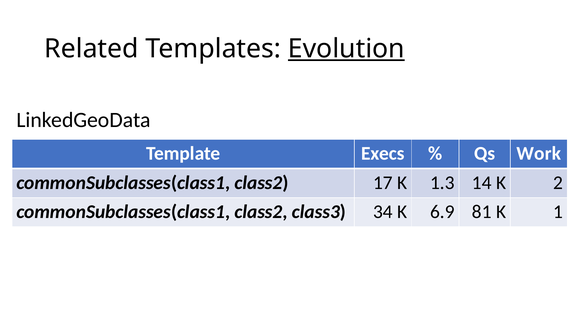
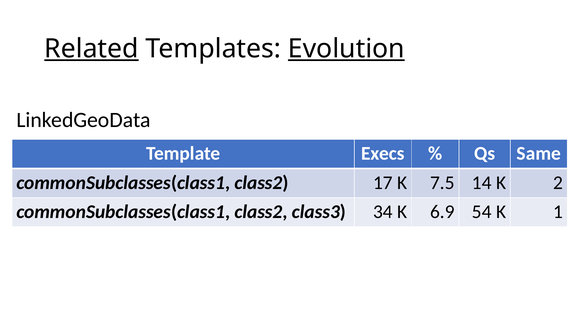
Related underline: none -> present
Work: Work -> Same
1.3: 1.3 -> 7.5
81: 81 -> 54
